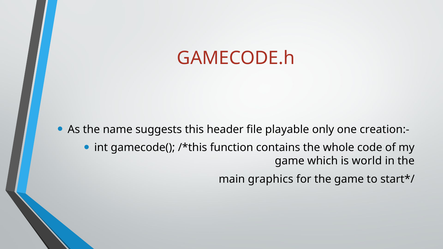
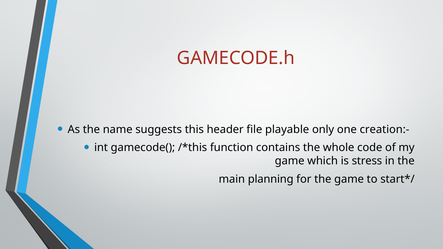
world: world -> stress
graphics: graphics -> planning
